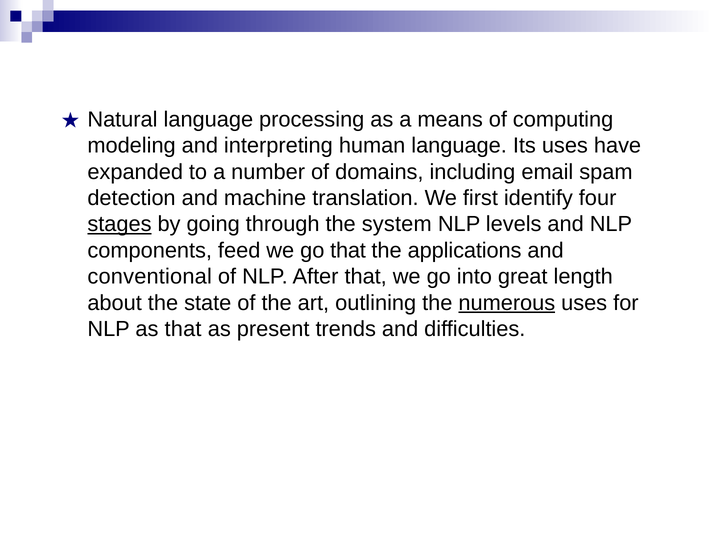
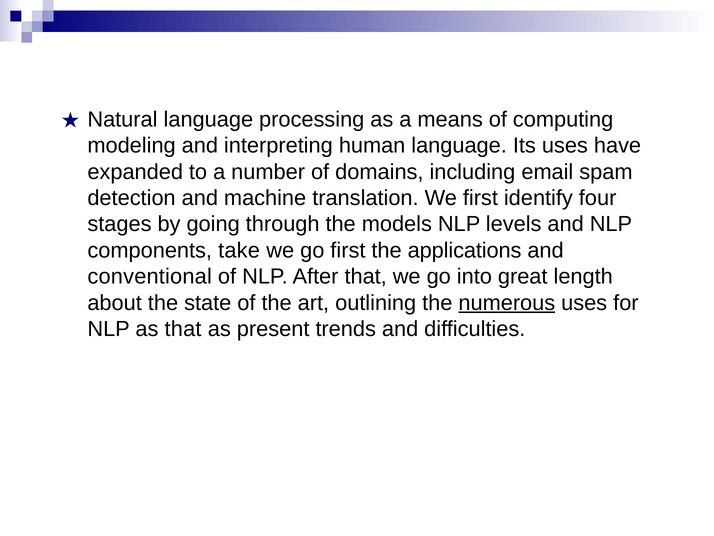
stages underline: present -> none
system: system -> models
feed: feed -> take
go that: that -> first
